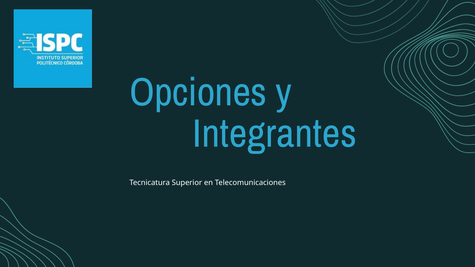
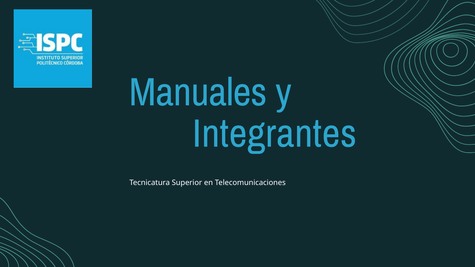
Opciones: Opciones -> Manuales
